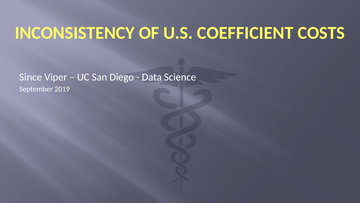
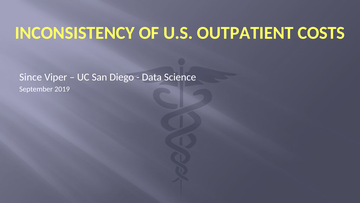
COEFFICIENT: COEFFICIENT -> OUTPATIENT
